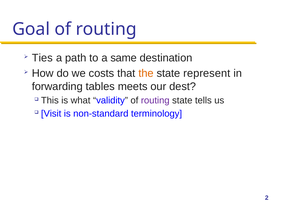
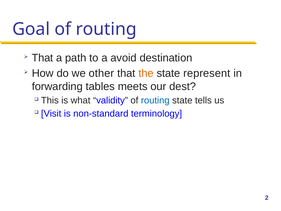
Ties at (42, 58): Ties -> That
same: same -> avoid
costs: costs -> other
routing at (155, 100) colour: purple -> blue
